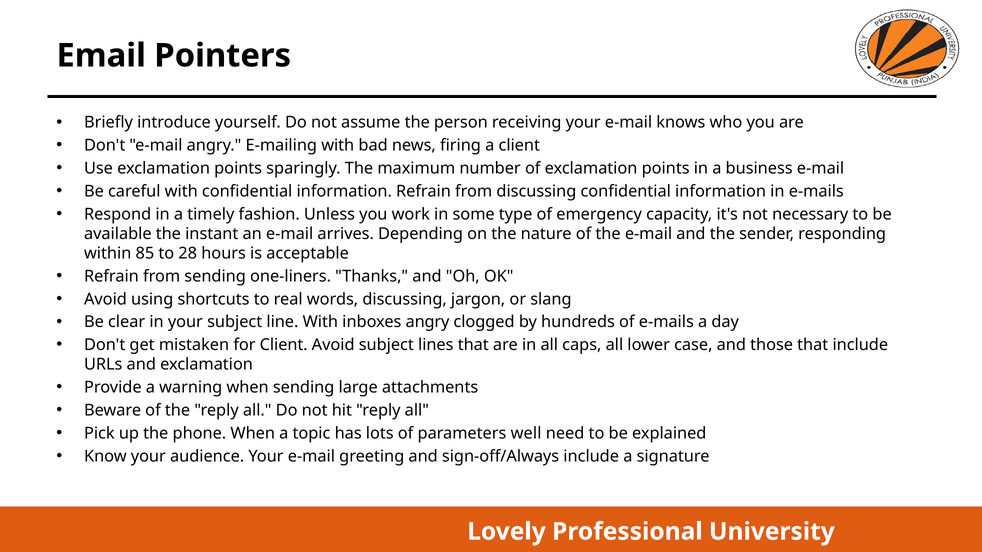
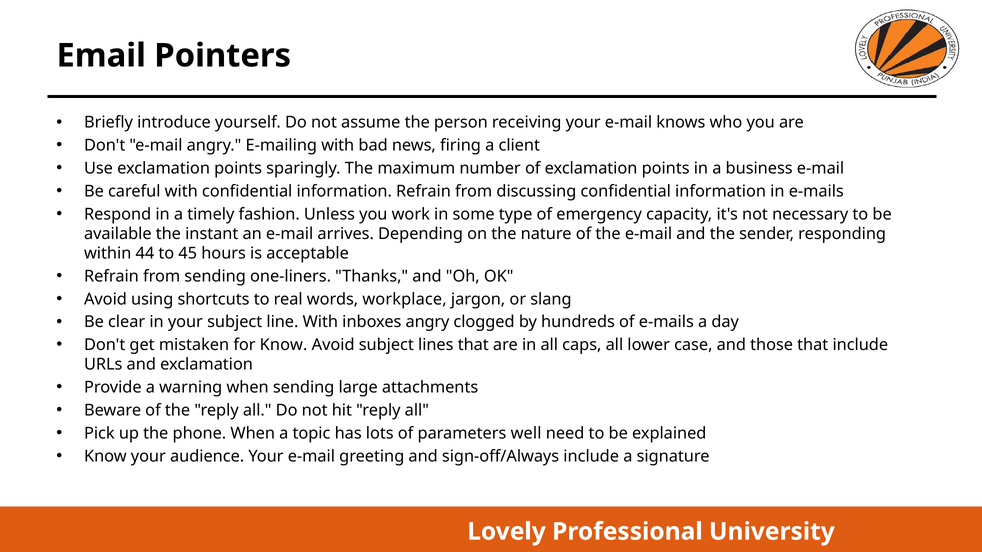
85: 85 -> 44
28: 28 -> 45
words discussing: discussing -> workplace
for Client: Client -> Know
